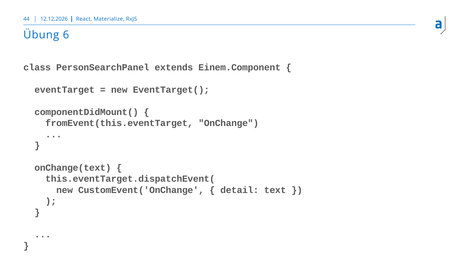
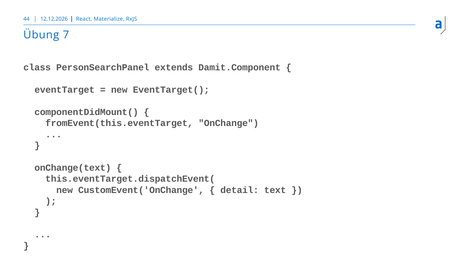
6: 6 -> 7
Einem.Component: Einem.Component -> Damit.Component
